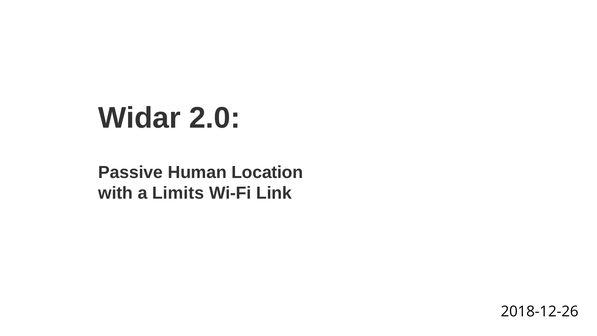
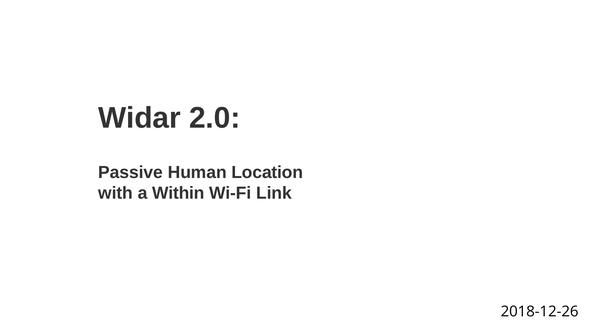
Limits: Limits -> Within
